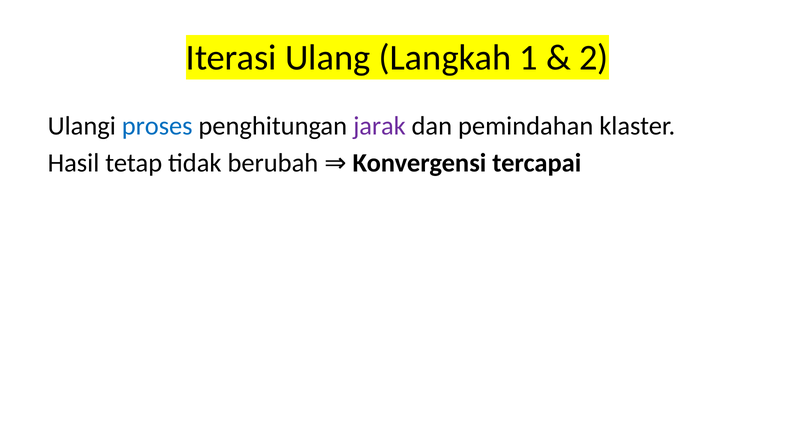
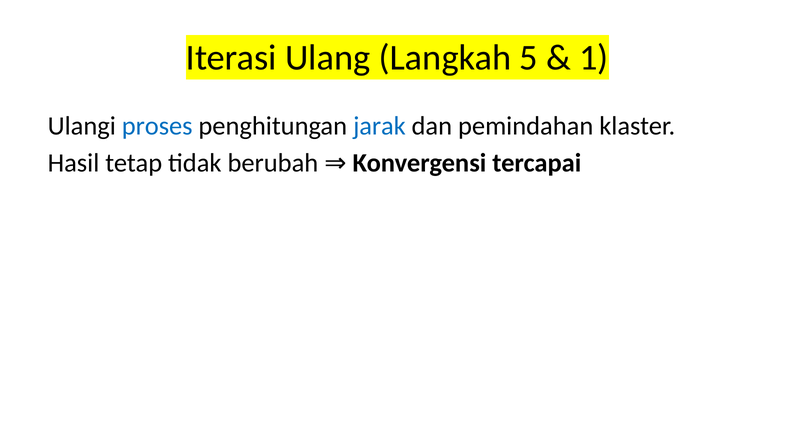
1: 1 -> 5
2: 2 -> 1
jarak colour: purple -> blue
